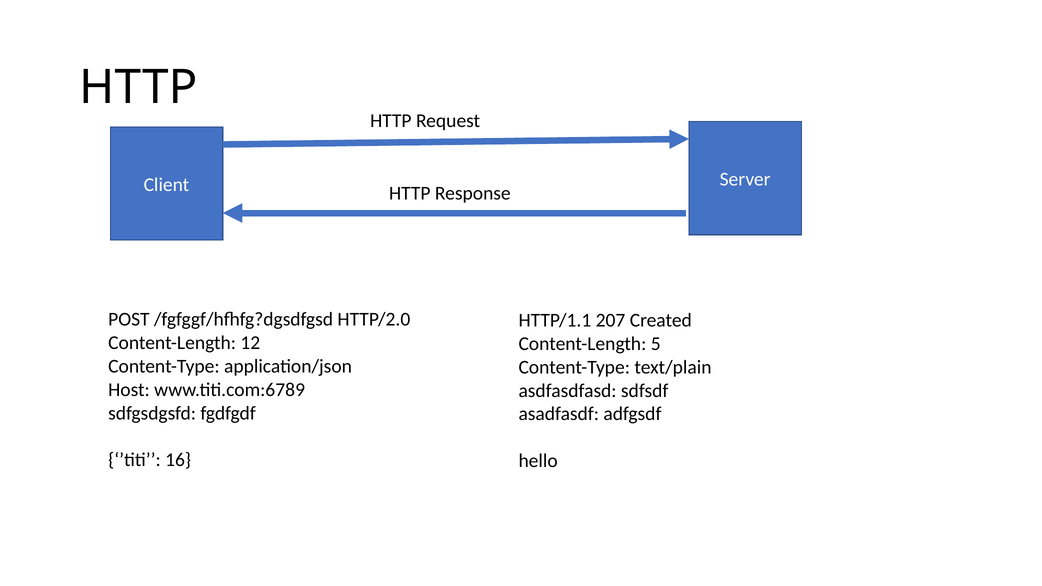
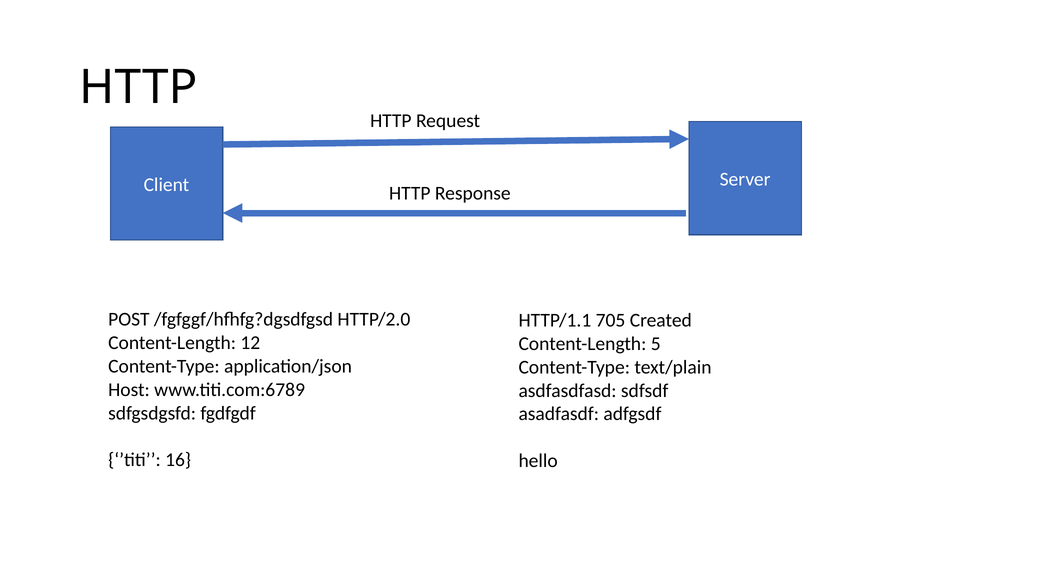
207: 207 -> 705
